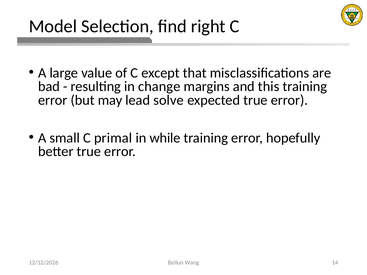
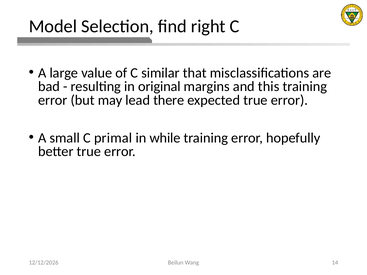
except: except -> similar
change: change -> original
solve: solve -> there
